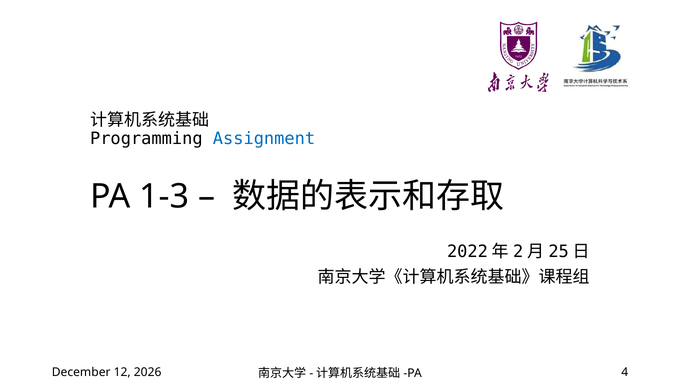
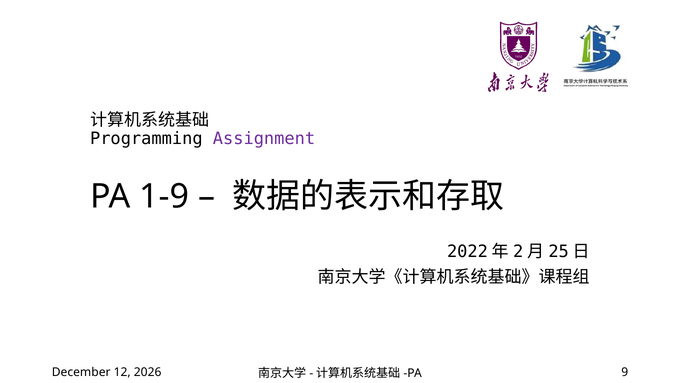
Assignment colour: blue -> purple
1-3: 1-3 -> 1-9
4: 4 -> 9
